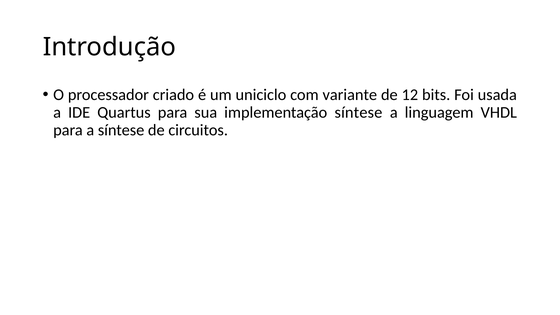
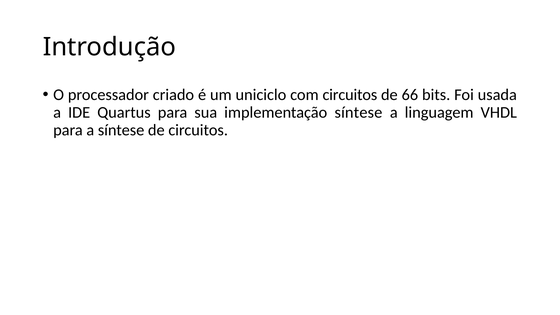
com variante: variante -> circuitos
12: 12 -> 66
